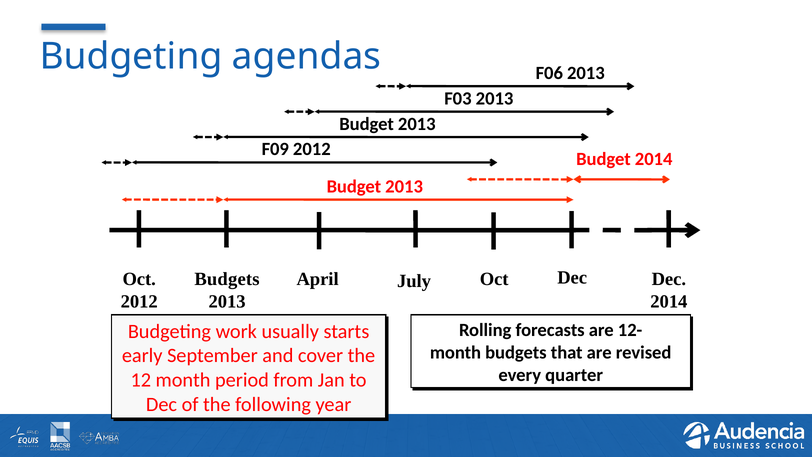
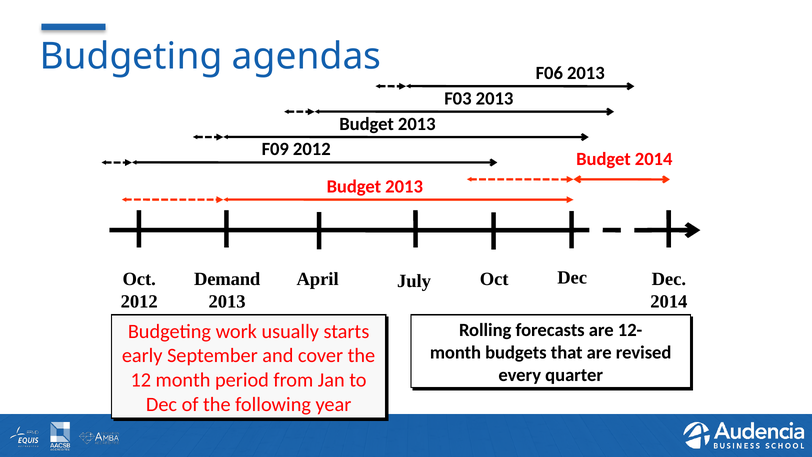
Budgets at (227, 279): Budgets -> Demand
